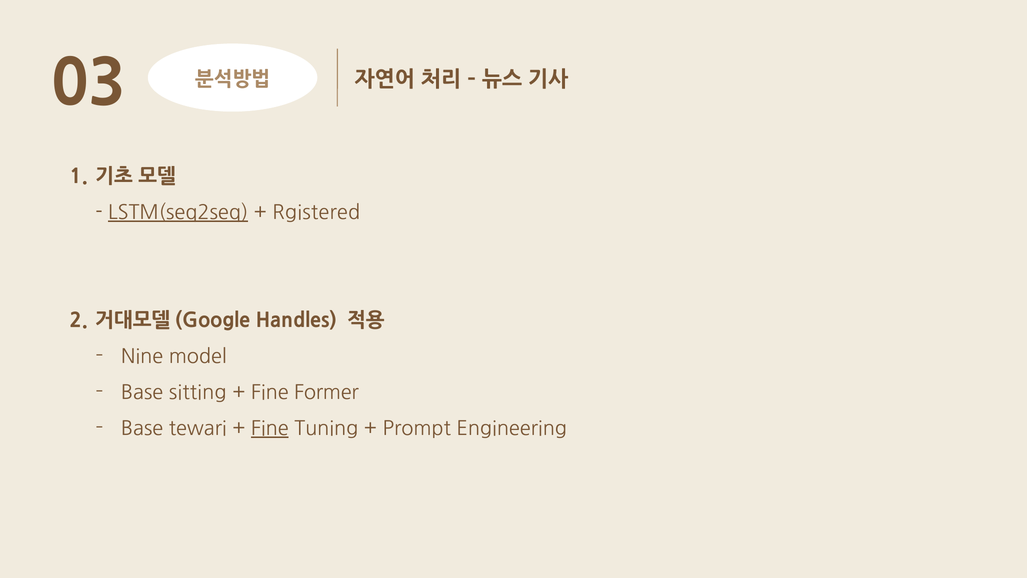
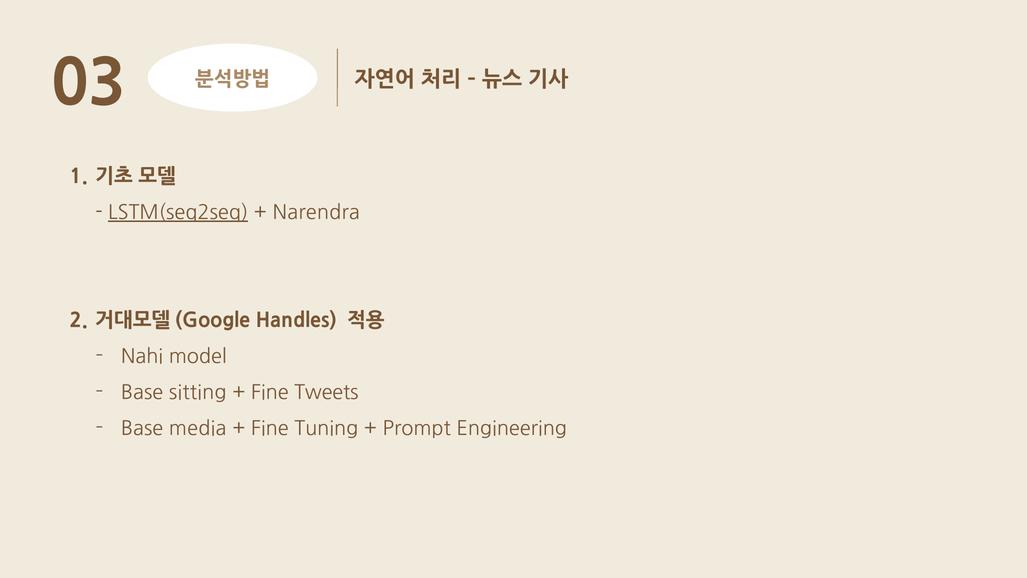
Rgistered: Rgistered -> Narendra
Nine: Nine -> Nahi
Former: Former -> Tweets
tewari: tewari -> media
Fine at (270, 428) underline: present -> none
